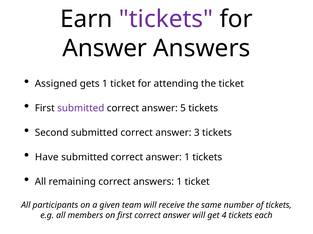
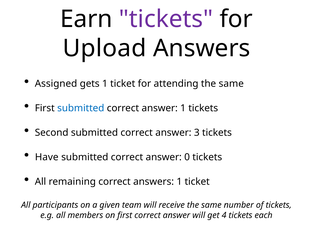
Answer at (105, 48): Answer -> Upload
attending the ticket: ticket -> same
submitted at (81, 109) colour: purple -> blue
answer 5: 5 -> 1
answer 1: 1 -> 0
